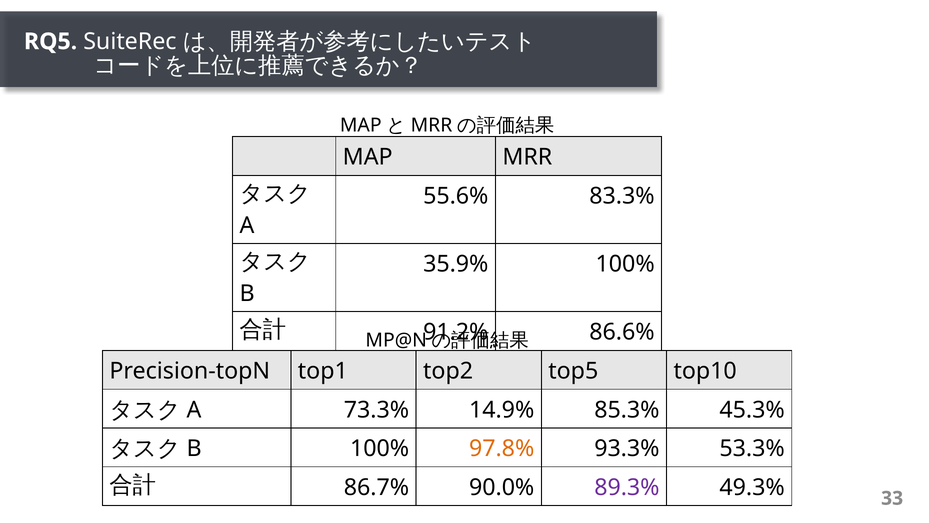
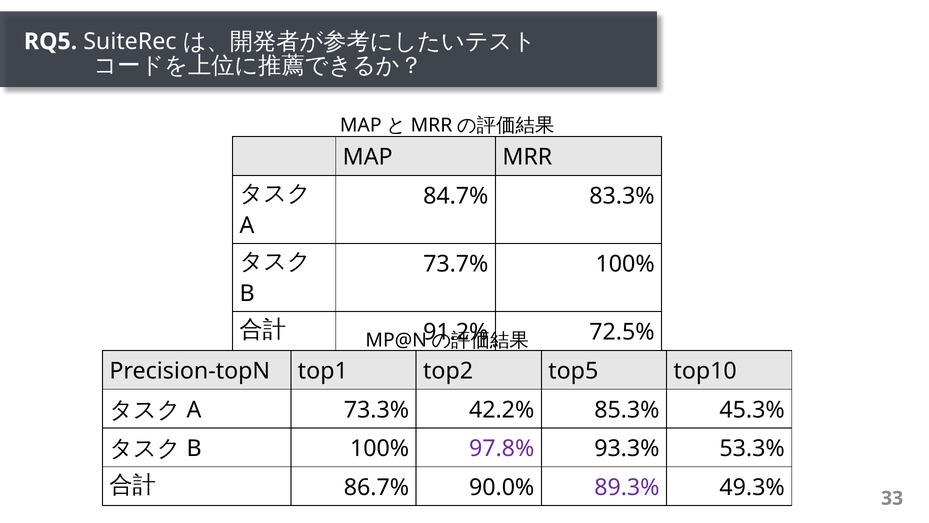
55.6%: 55.6% -> 84.7%
35.9%: 35.9% -> 73.7%
86.6%: 86.6% -> 72.5%
14.9%: 14.9% -> 42.2%
97.8% colour: orange -> purple
